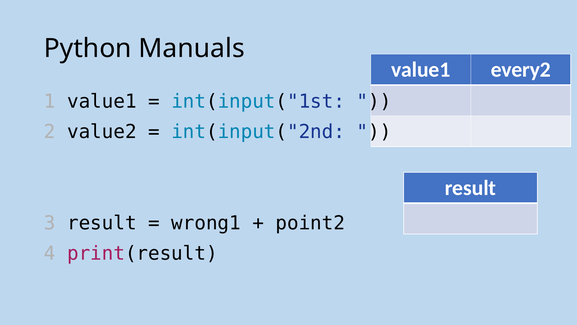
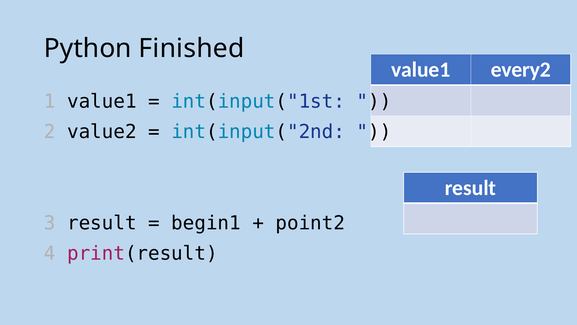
Manuals: Manuals -> Finished
wrong1: wrong1 -> begin1
